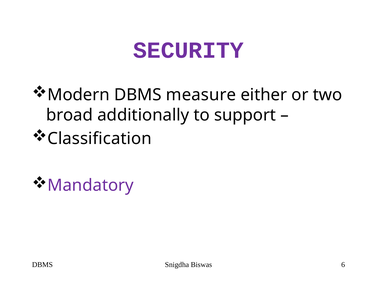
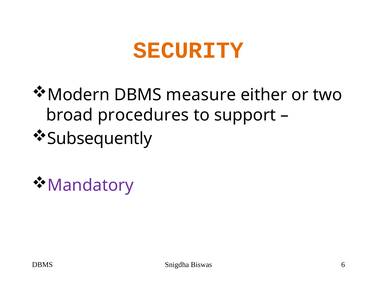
SECURITY colour: purple -> orange
additionally: additionally -> procedures
Classification: Classification -> Subsequently
